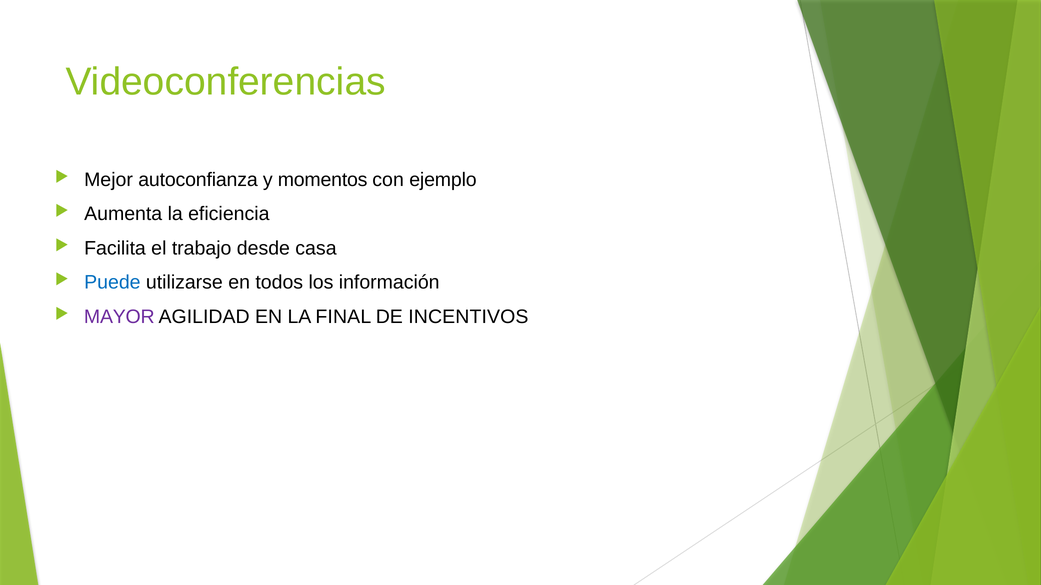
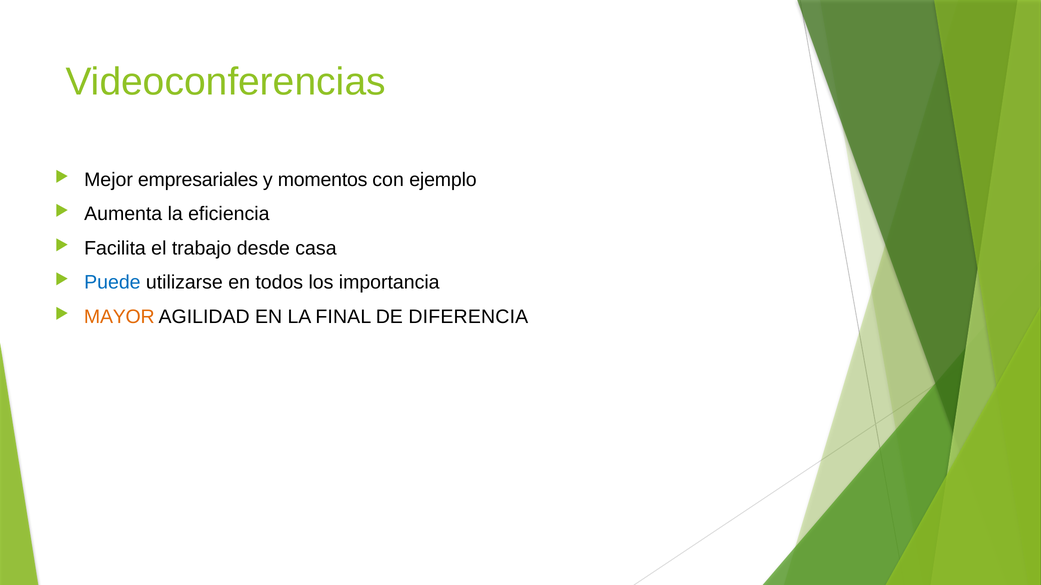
autoconfianza: autoconfianza -> empresariales
información: información -> importancia
MAYOR colour: purple -> orange
INCENTIVOS: INCENTIVOS -> DIFERENCIA
